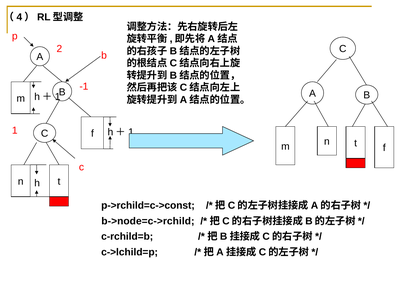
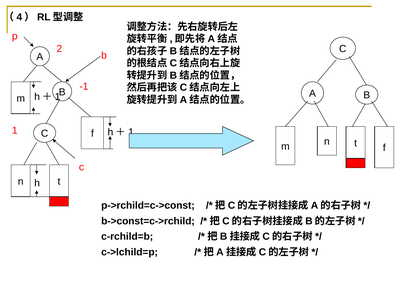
b->node=c->rchild: b->node=c->rchild -> b->const=c->rchild
